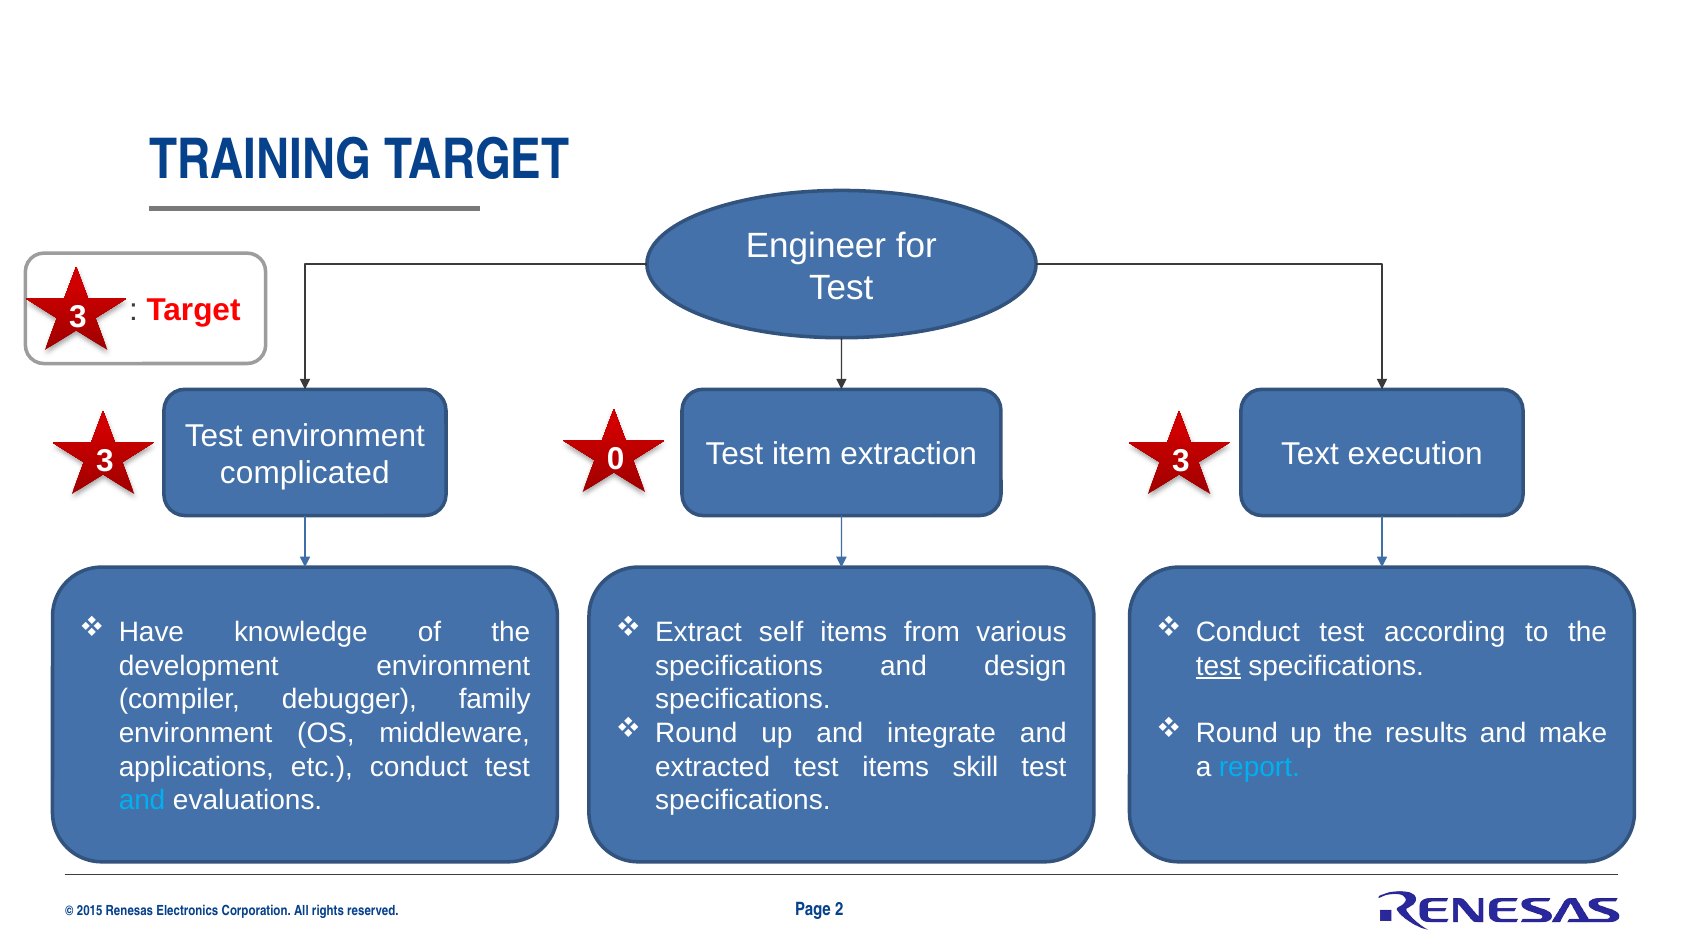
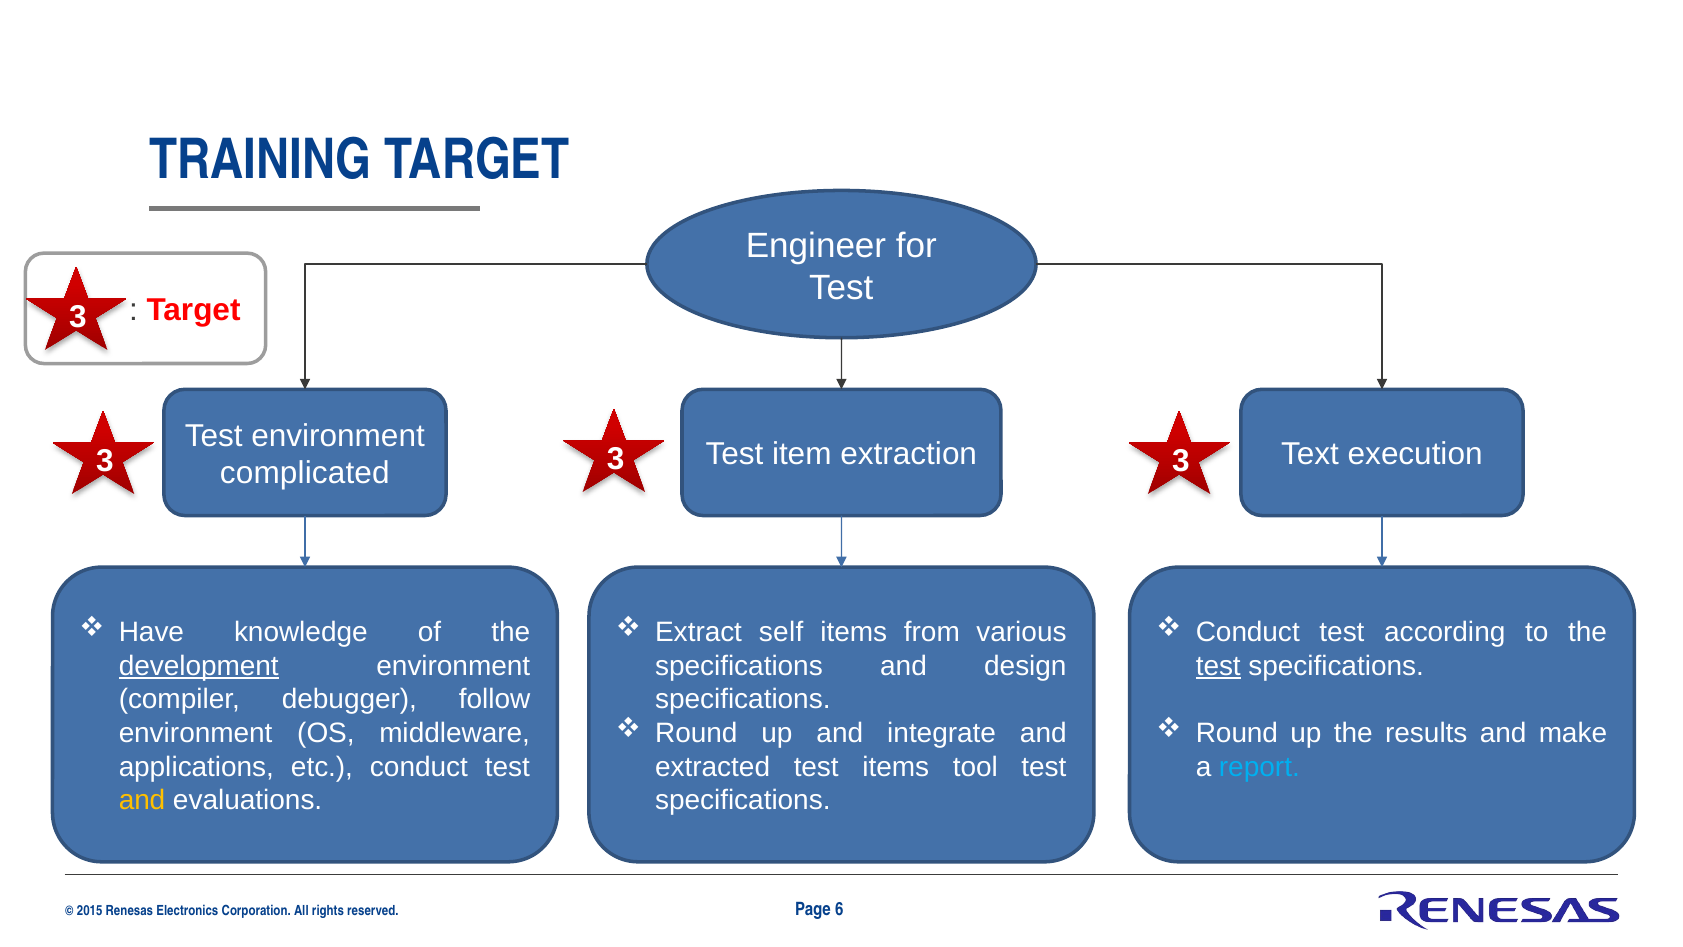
0 at (616, 459): 0 -> 3
development underline: none -> present
family: family -> follow
skill: skill -> tool
and at (142, 800) colour: light blue -> yellow
2: 2 -> 6
